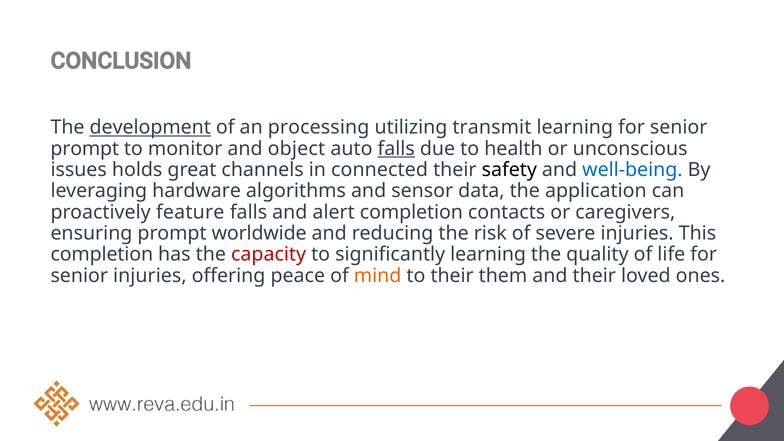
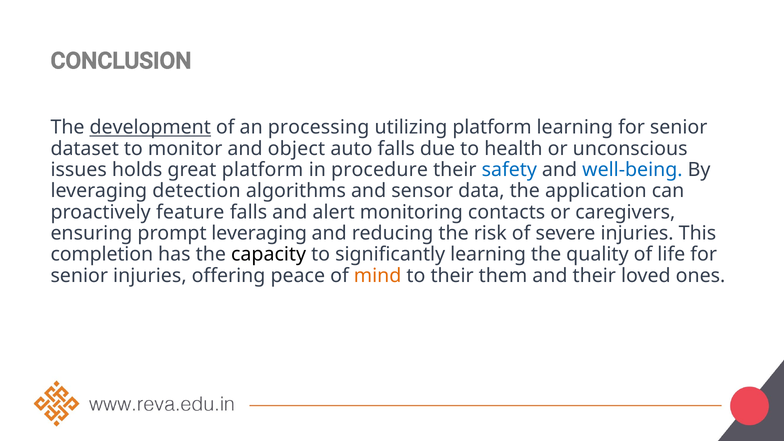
utilizing transmit: transmit -> platform
prompt at (85, 149): prompt -> dataset
falls at (396, 149) underline: present -> none
great channels: channels -> platform
connected: connected -> procedure
safety colour: black -> blue
hardware: hardware -> detection
alert completion: completion -> monitoring
prompt worldwide: worldwide -> leveraging
capacity colour: red -> black
